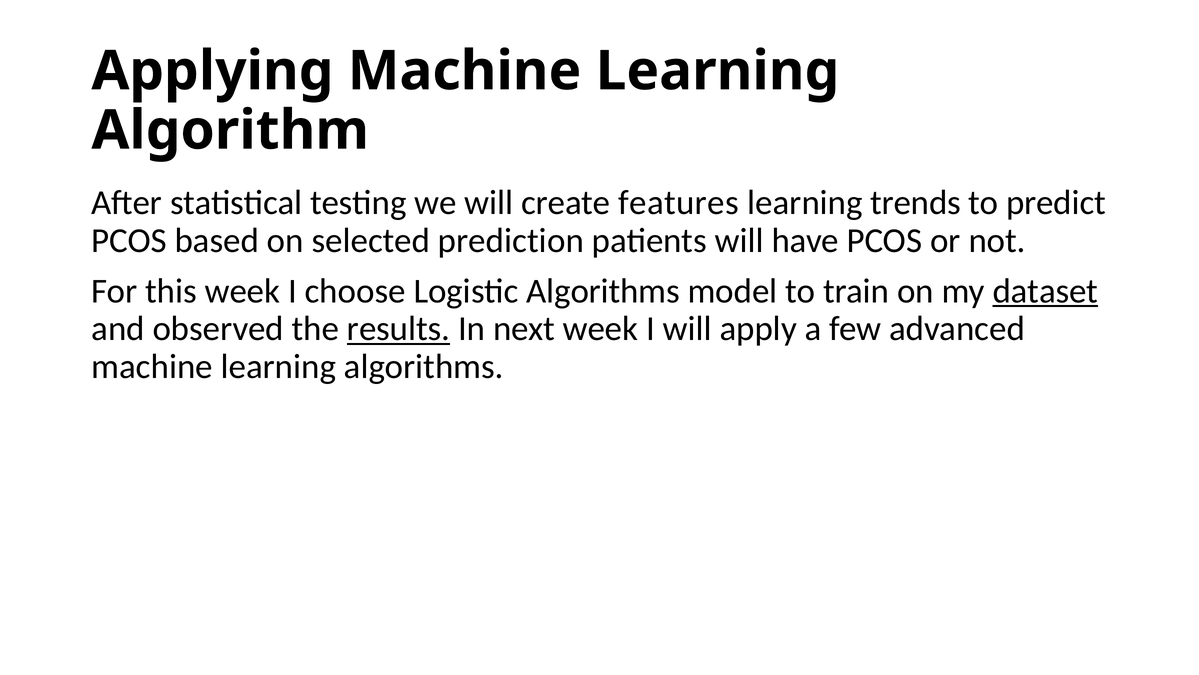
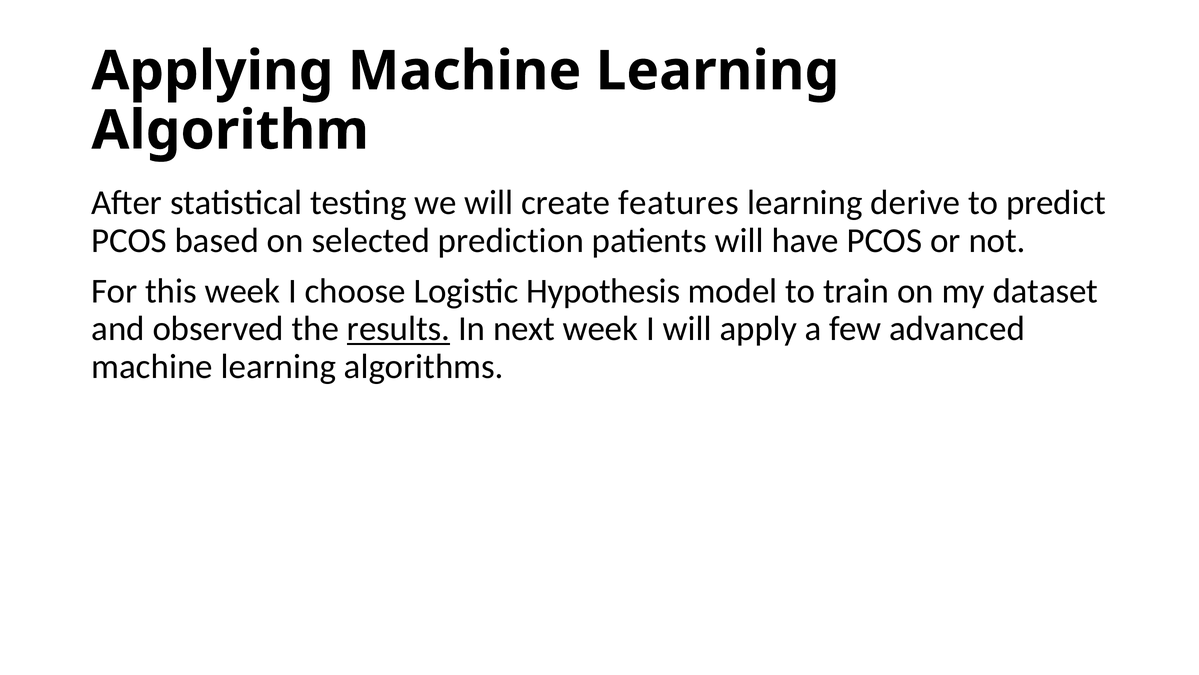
trends: trends -> derive
Logistic Algorithms: Algorithms -> Hypothesis
dataset underline: present -> none
